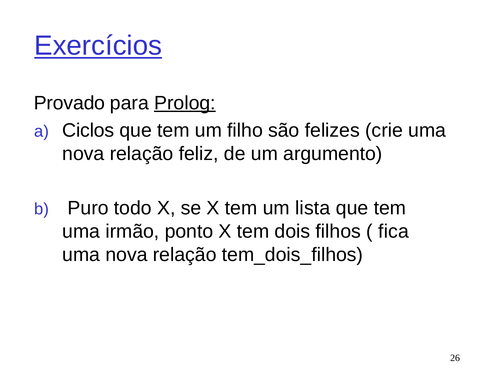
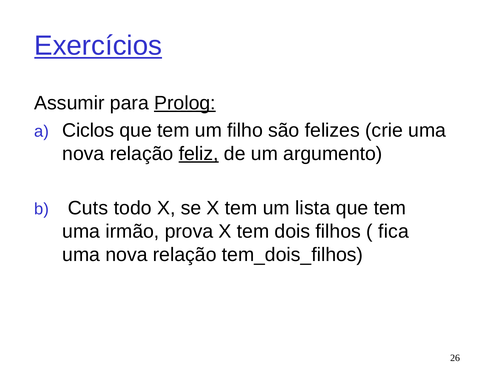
Provado: Provado -> Assumir
feliz underline: none -> present
Puro: Puro -> Cuts
ponto: ponto -> prova
